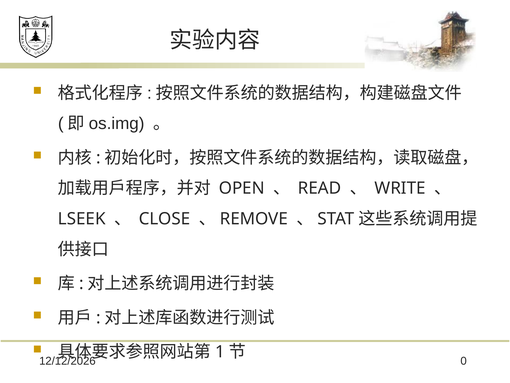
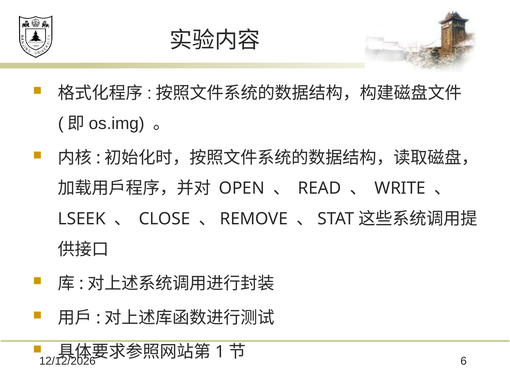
0: 0 -> 6
